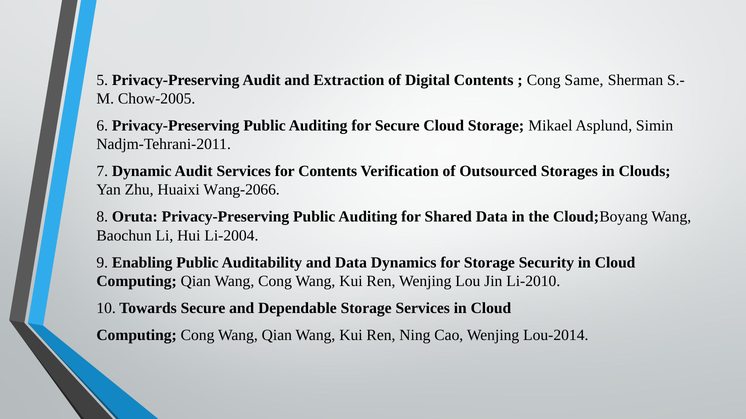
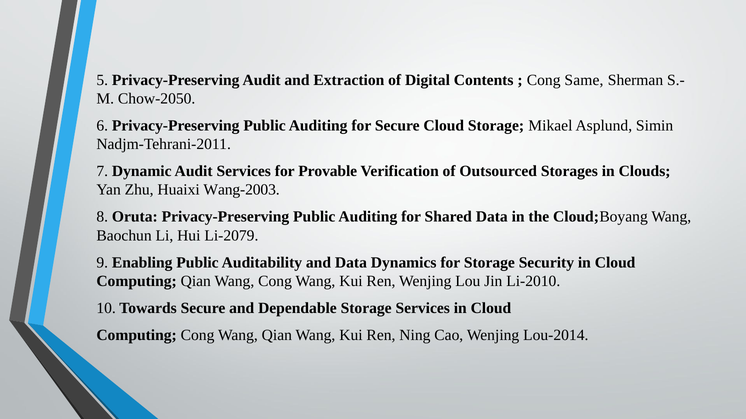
Chow-2005: Chow-2005 -> Chow-2050
for Contents: Contents -> Provable
Wang-2066: Wang-2066 -> Wang-2003
Li-2004: Li-2004 -> Li-2079
